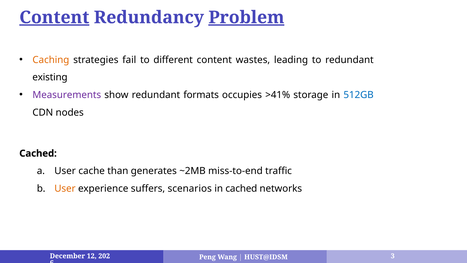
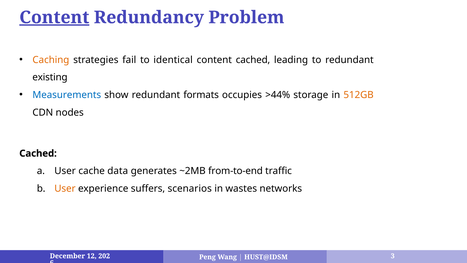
Problem underline: present -> none
different: different -> identical
content wastes: wastes -> cached
Measurements colour: purple -> blue
>41%: >41% -> >44%
512GB colour: blue -> orange
than: than -> data
miss-to-end: miss-to-end -> from-to-end
in cached: cached -> wastes
